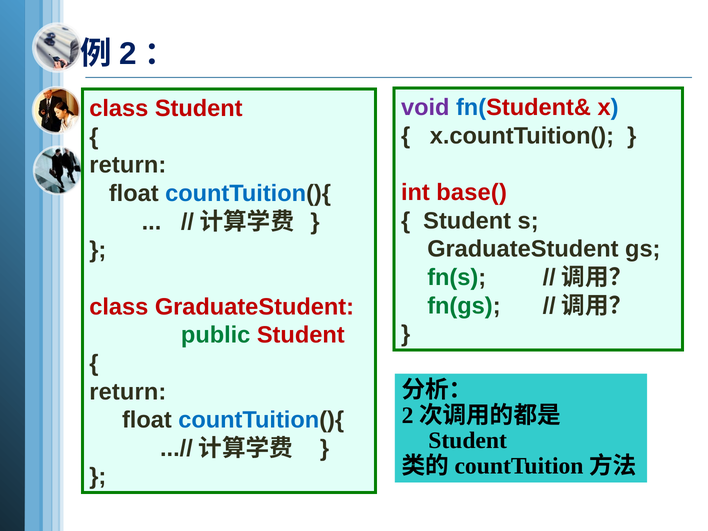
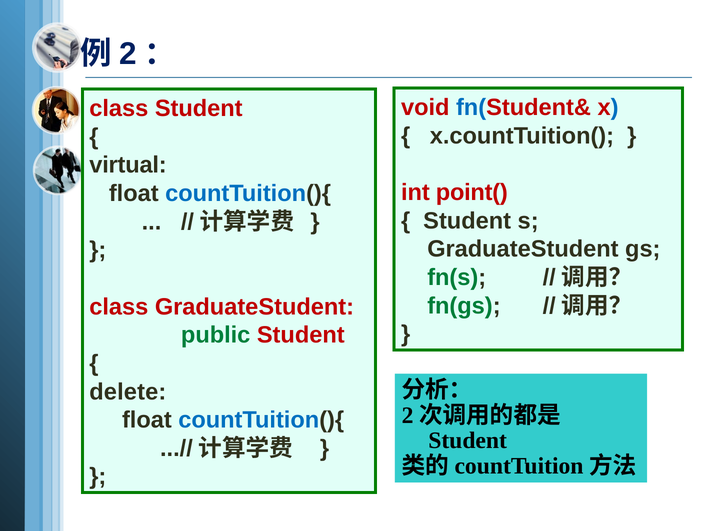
void colour: purple -> red
return at (128, 165): return -> virtual
base(: base( -> point(
return at (128, 392): return -> delete
